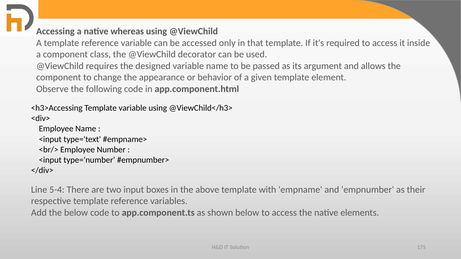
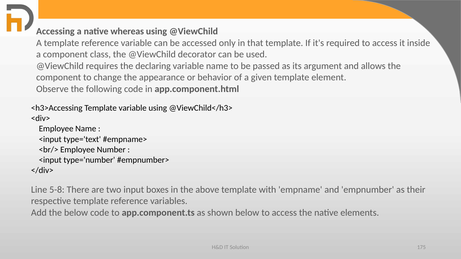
designed: designed -> declaring
5-4: 5-4 -> 5-8
